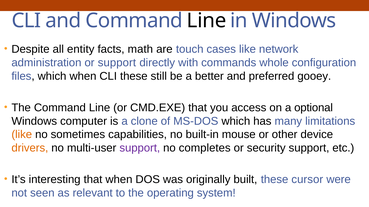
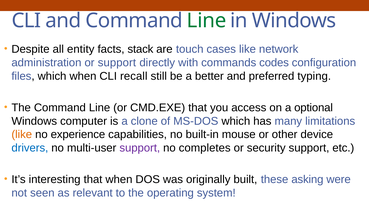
Line at (207, 21) colour: black -> green
math: math -> stack
whole: whole -> codes
CLI these: these -> recall
gooey: gooey -> typing
sometimes: sometimes -> experience
drivers colour: orange -> blue
cursor: cursor -> asking
